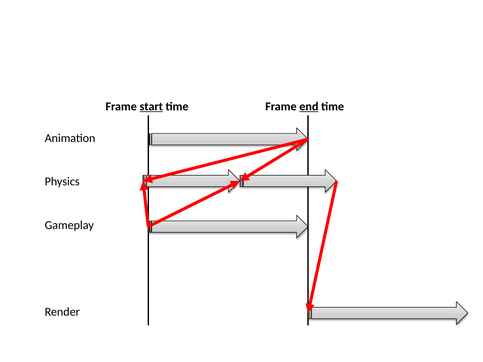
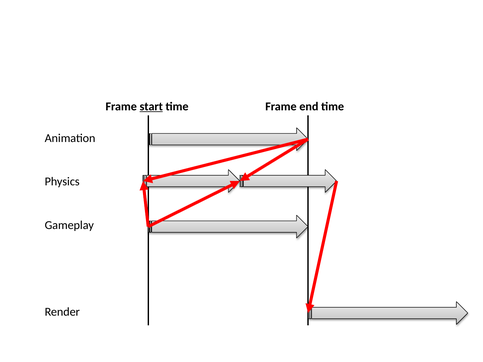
end underline: present -> none
